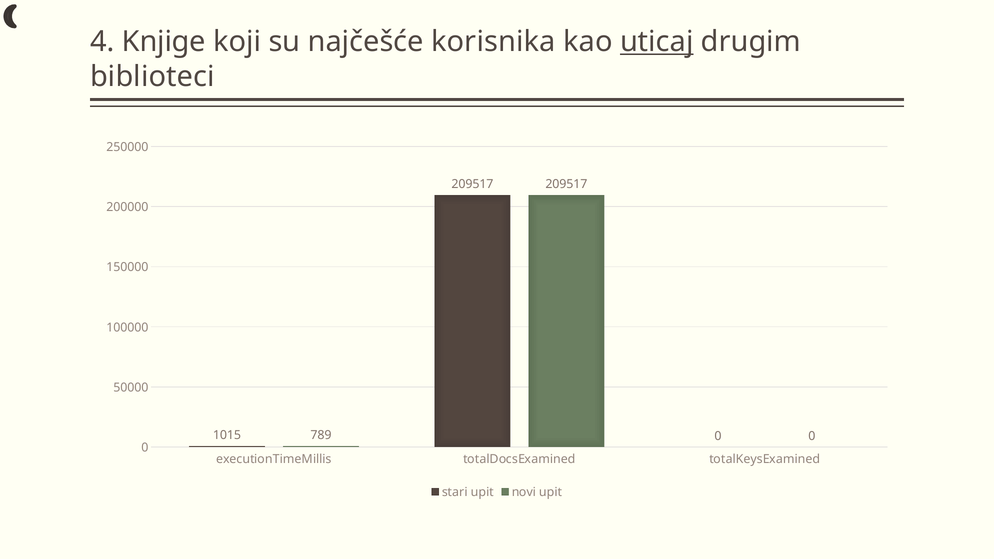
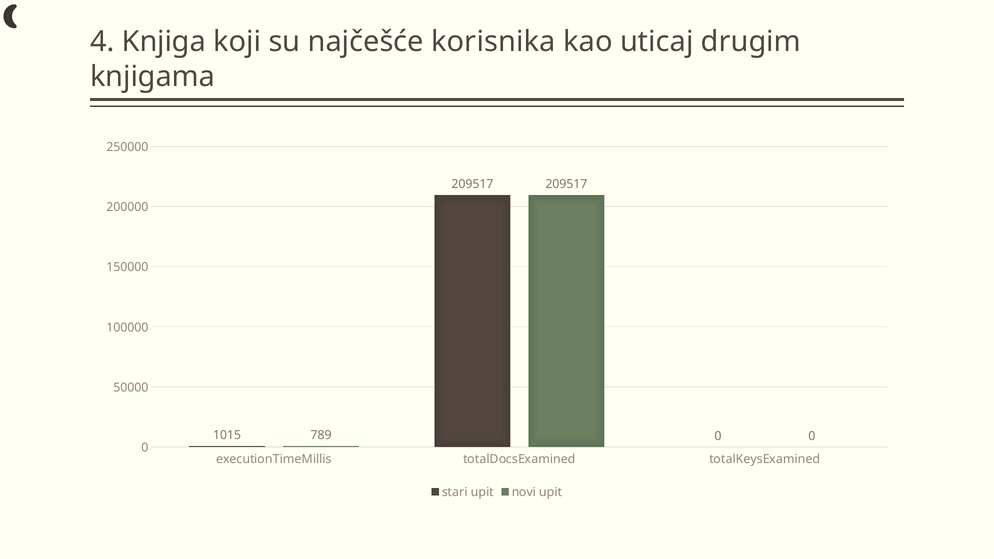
Knjige: Knjige -> Knjiga
uticaj underline: present -> none
biblioteci: biblioteci -> knjigama
